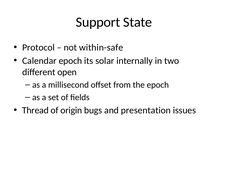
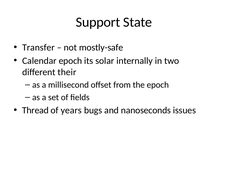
Protocol: Protocol -> Transfer
within-safe: within-safe -> mostly-safe
open: open -> their
origin: origin -> years
presentation: presentation -> nanoseconds
